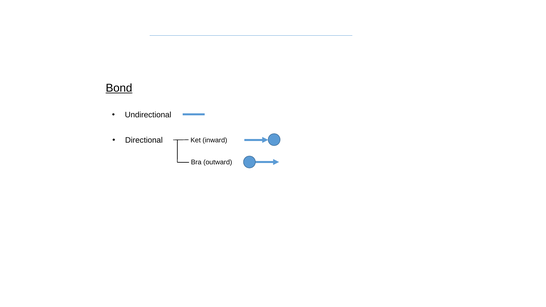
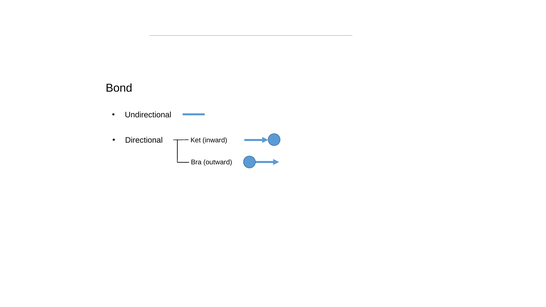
Bond underline: present -> none
